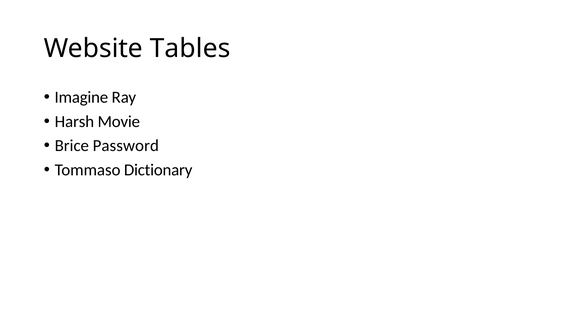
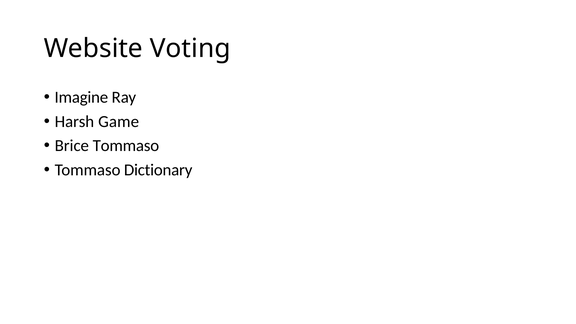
Tables: Tables -> Voting
Movie: Movie -> Game
Brice Password: Password -> Tommaso
